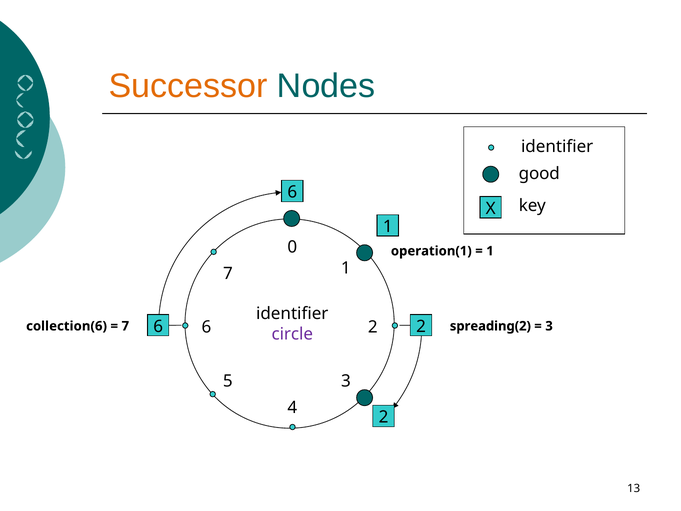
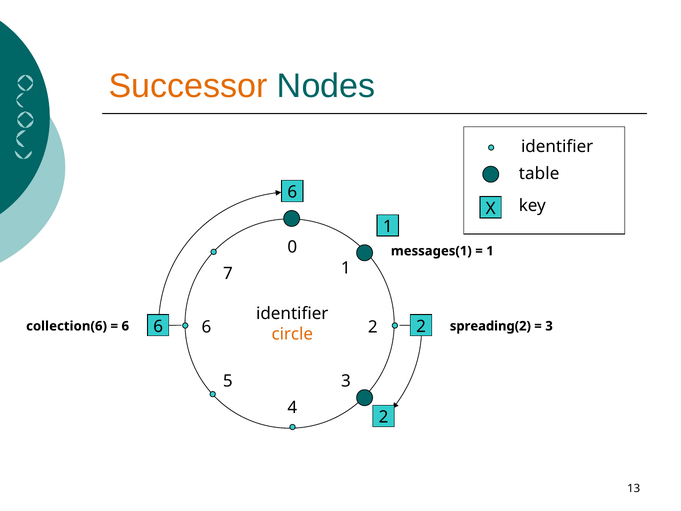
good: good -> table
operation(1: operation(1 -> messages(1
7 at (125, 326): 7 -> 6
circle colour: purple -> orange
